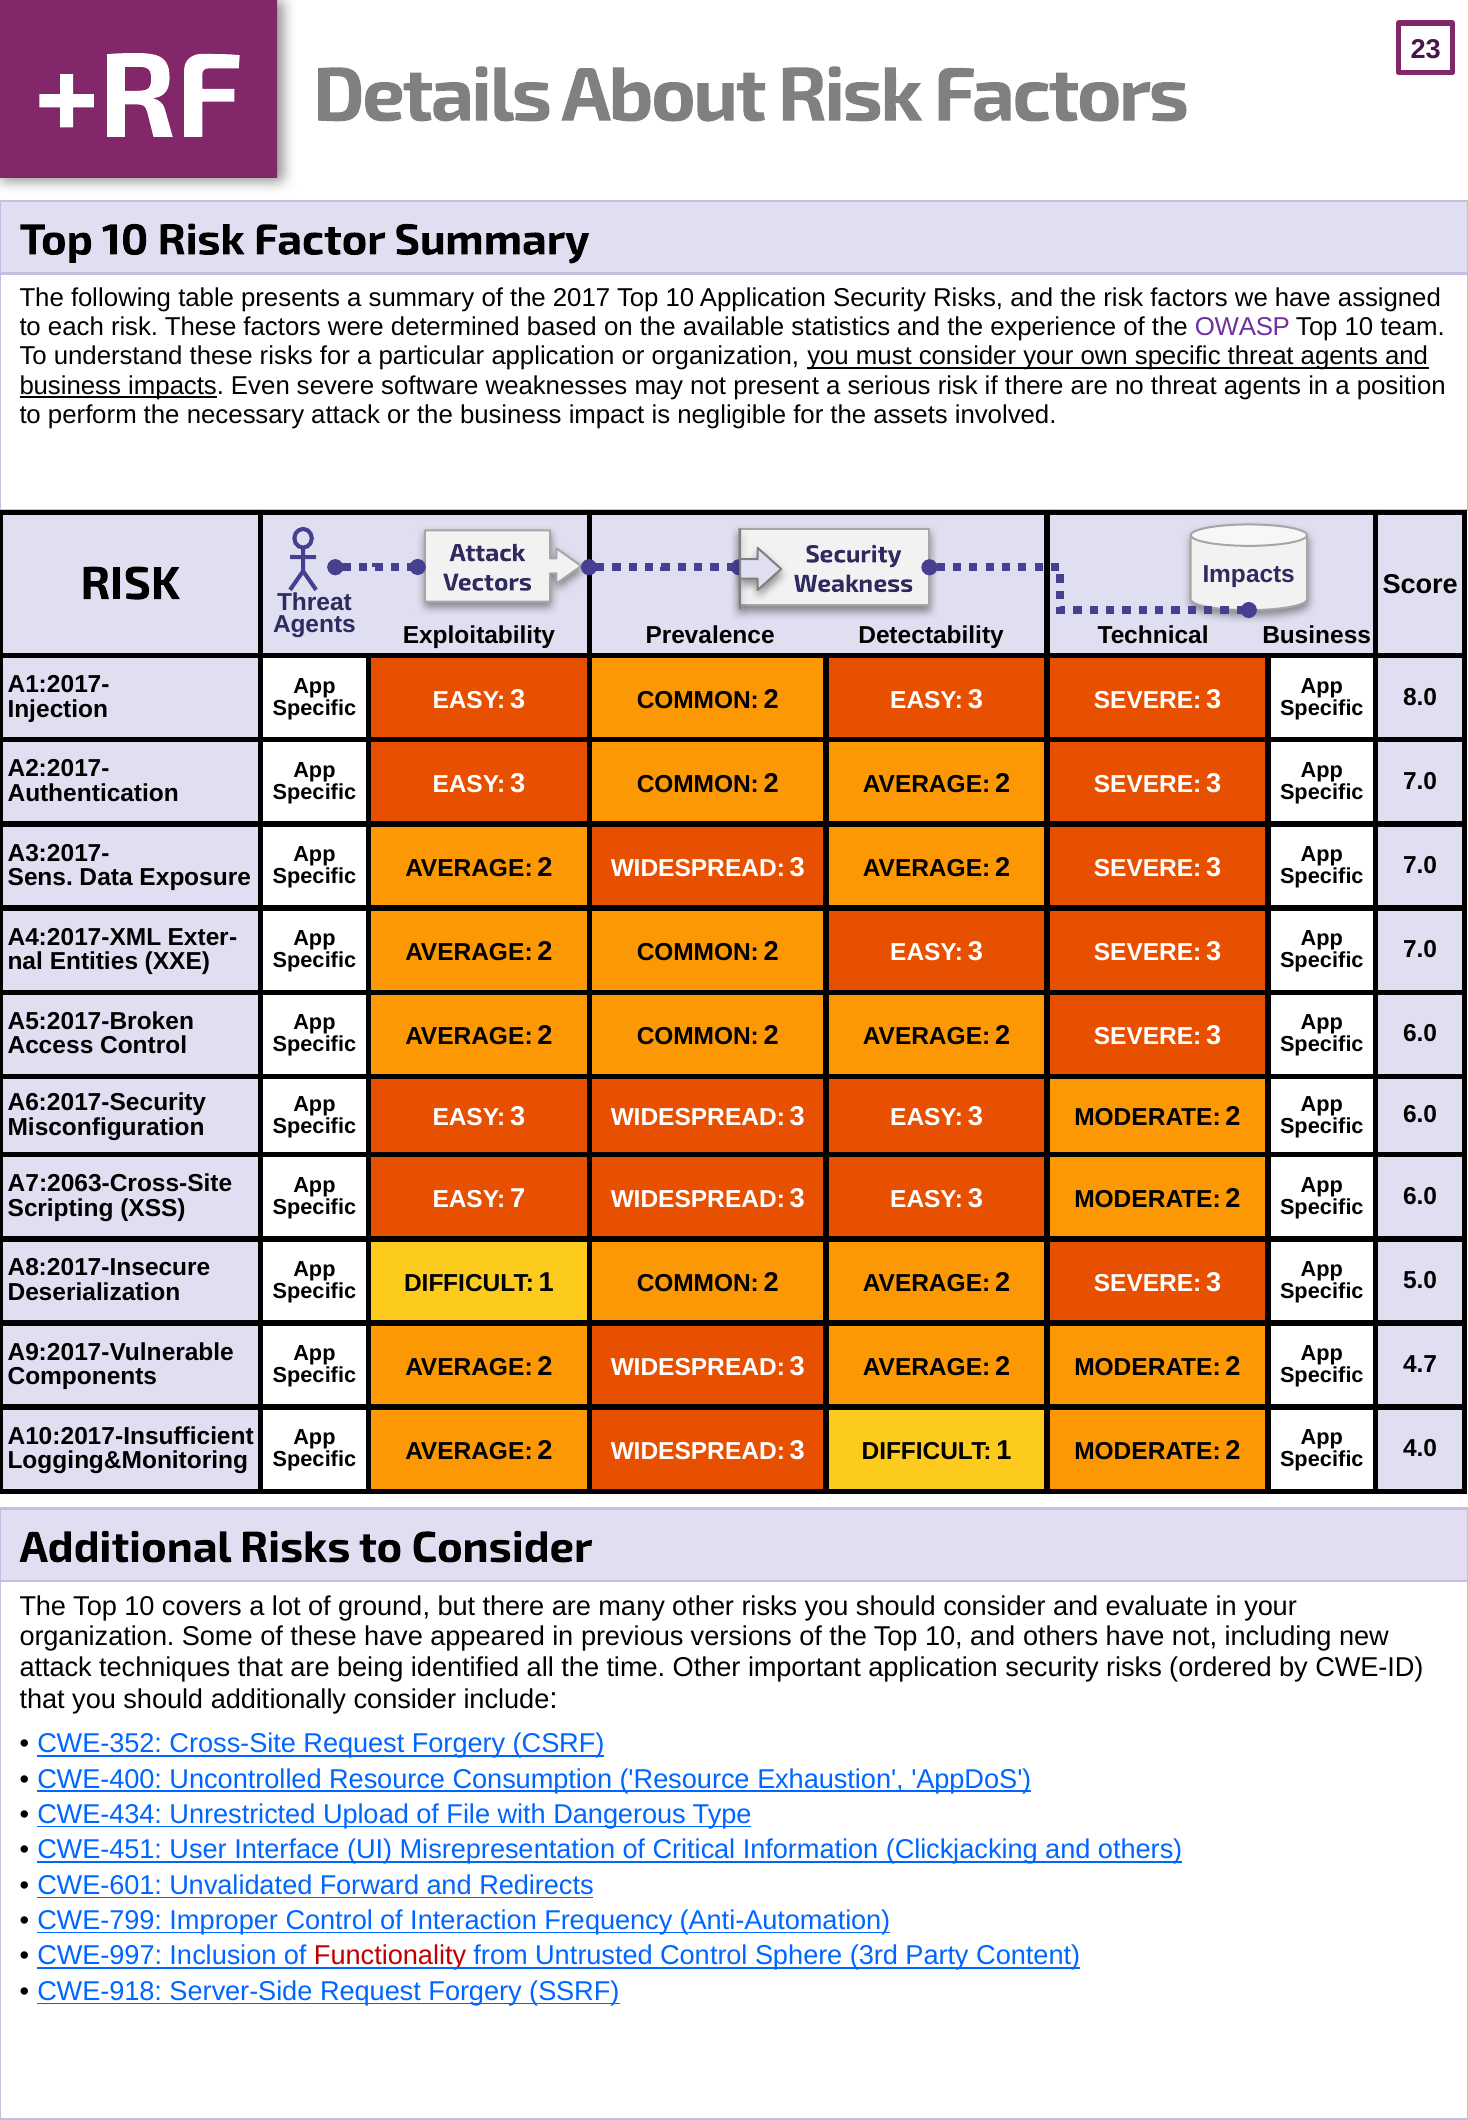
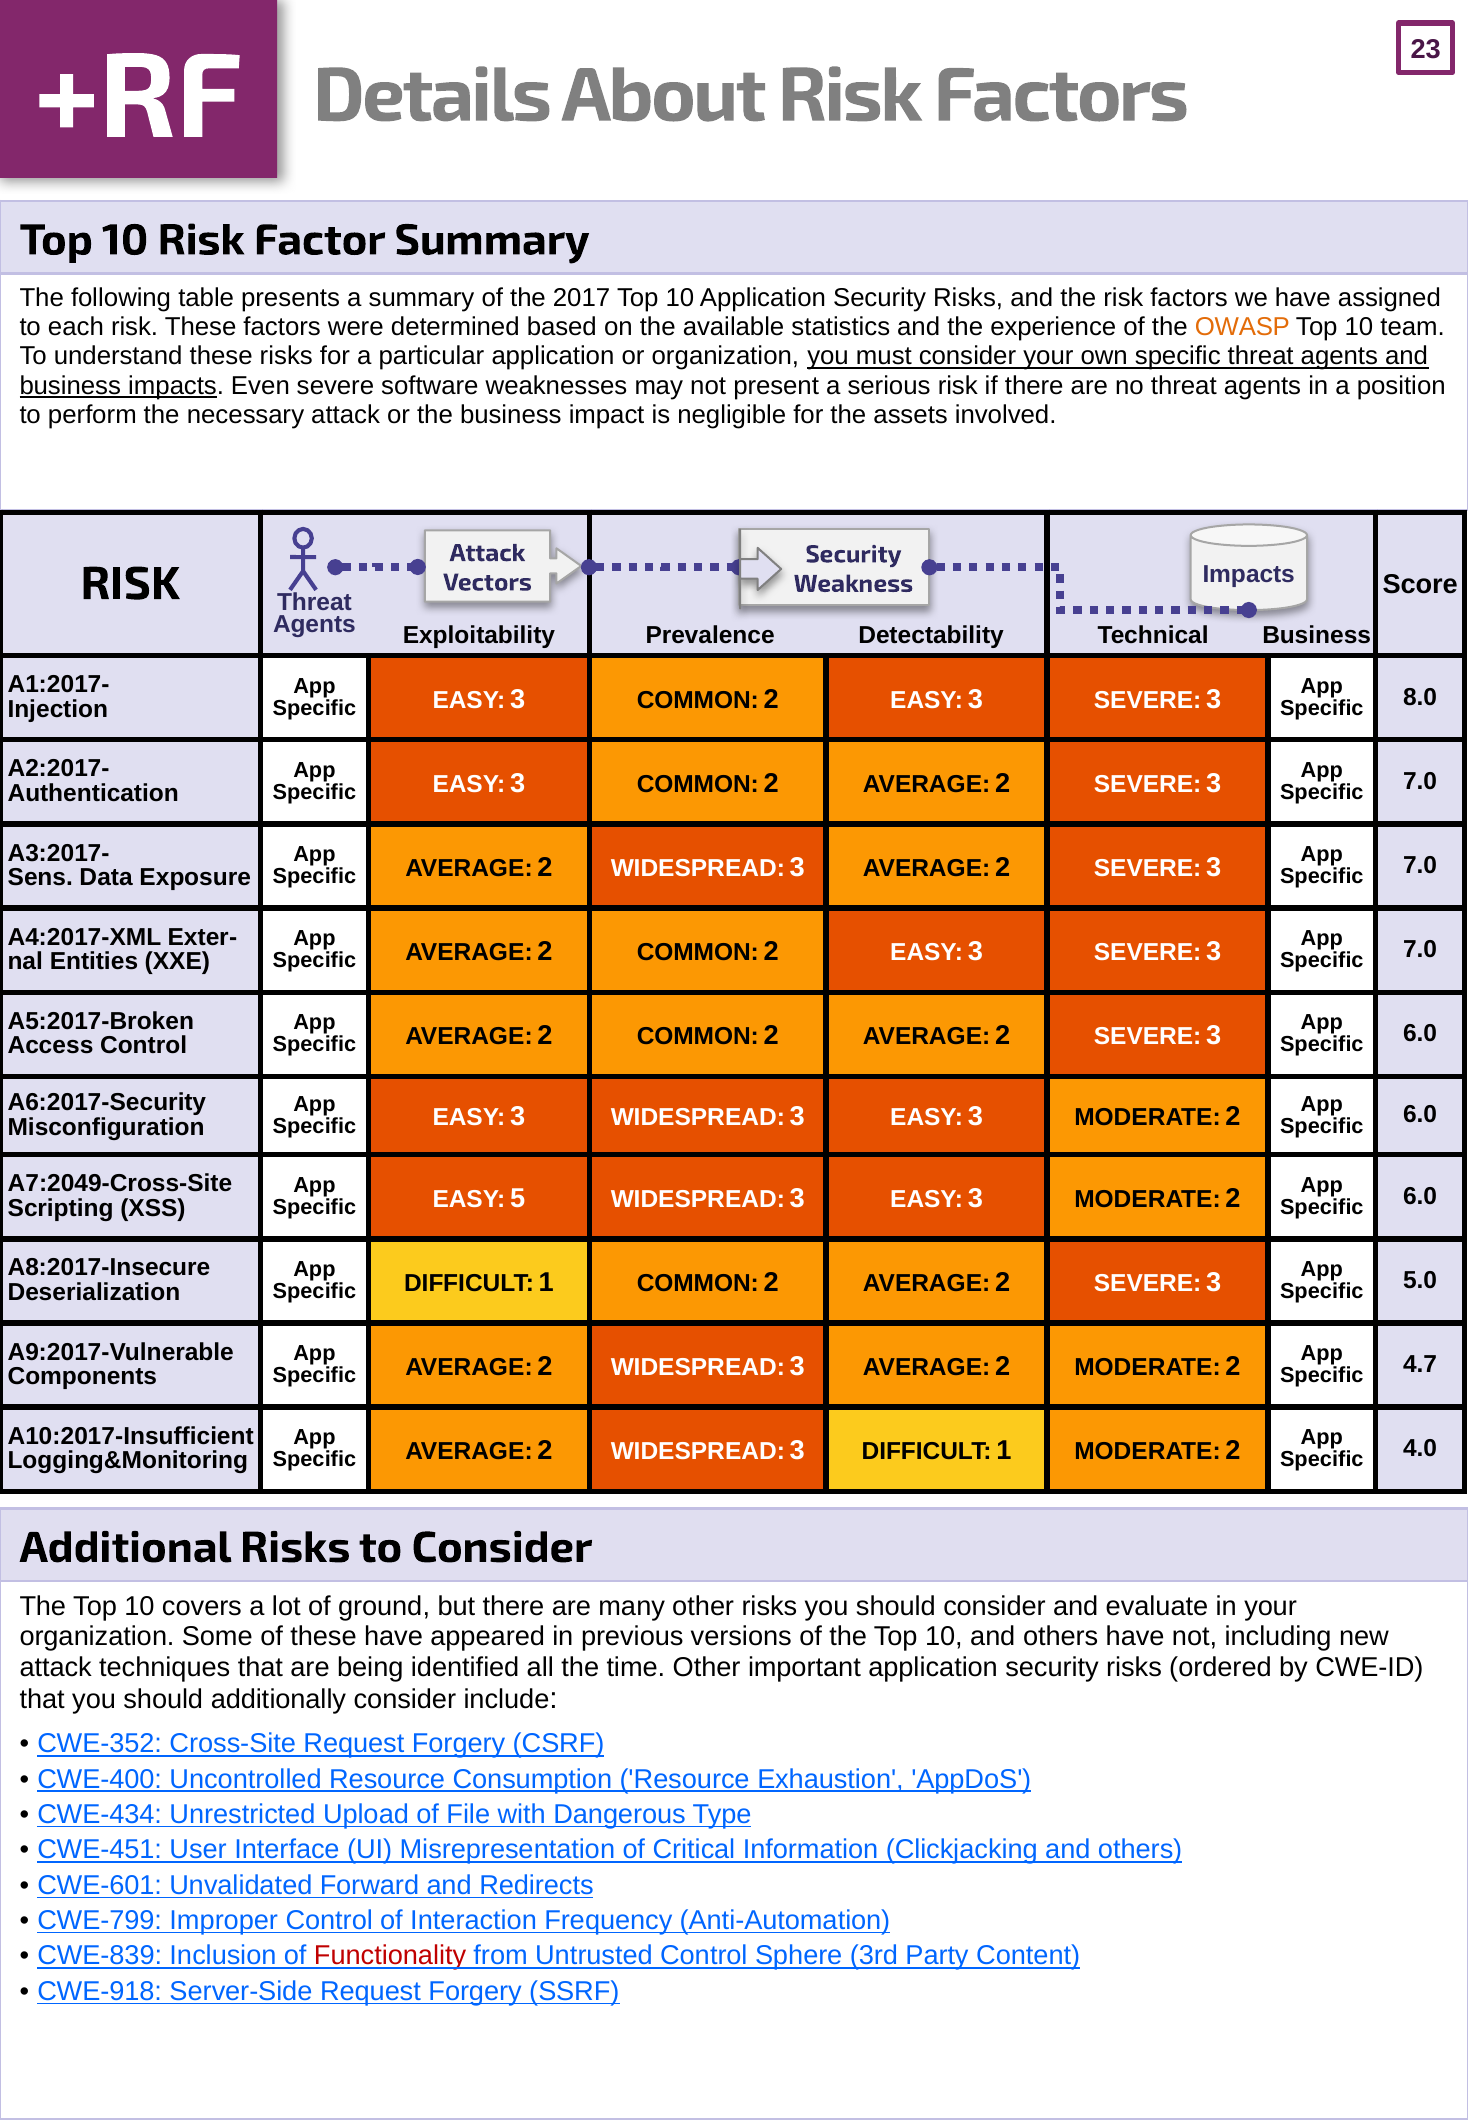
OWASP colour: purple -> orange
A7:2063-Cross-Site: A7:2063-Cross-Site -> A7:2049-Cross-Site
7: 7 -> 5
CWE-997: CWE-997 -> CWE-839
